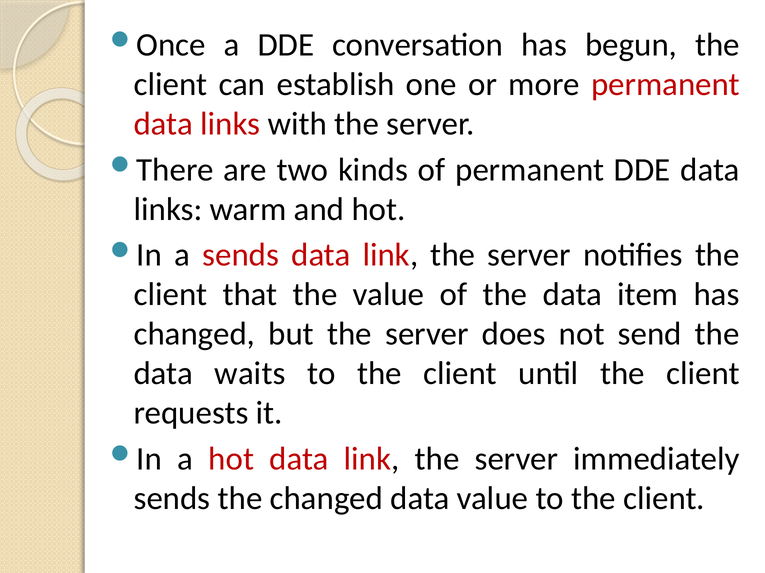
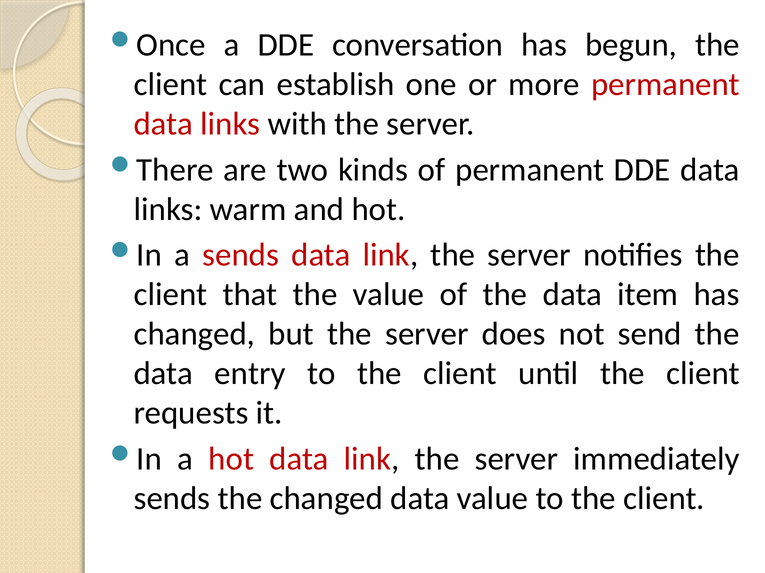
waits: waits -> entry
